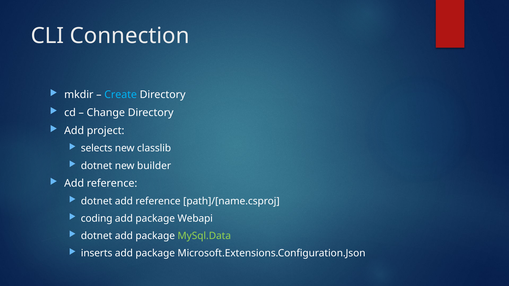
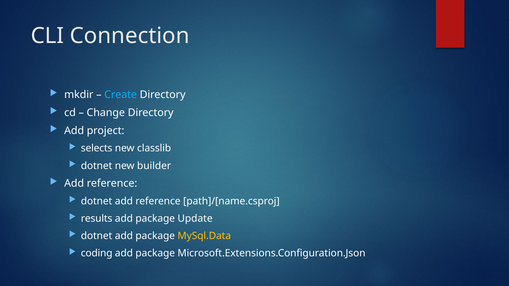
coding: coding -> results
Webapi: Webapi -> Update
MySql.Data colour: light green -> yellow
inserts: inserts -> coding
